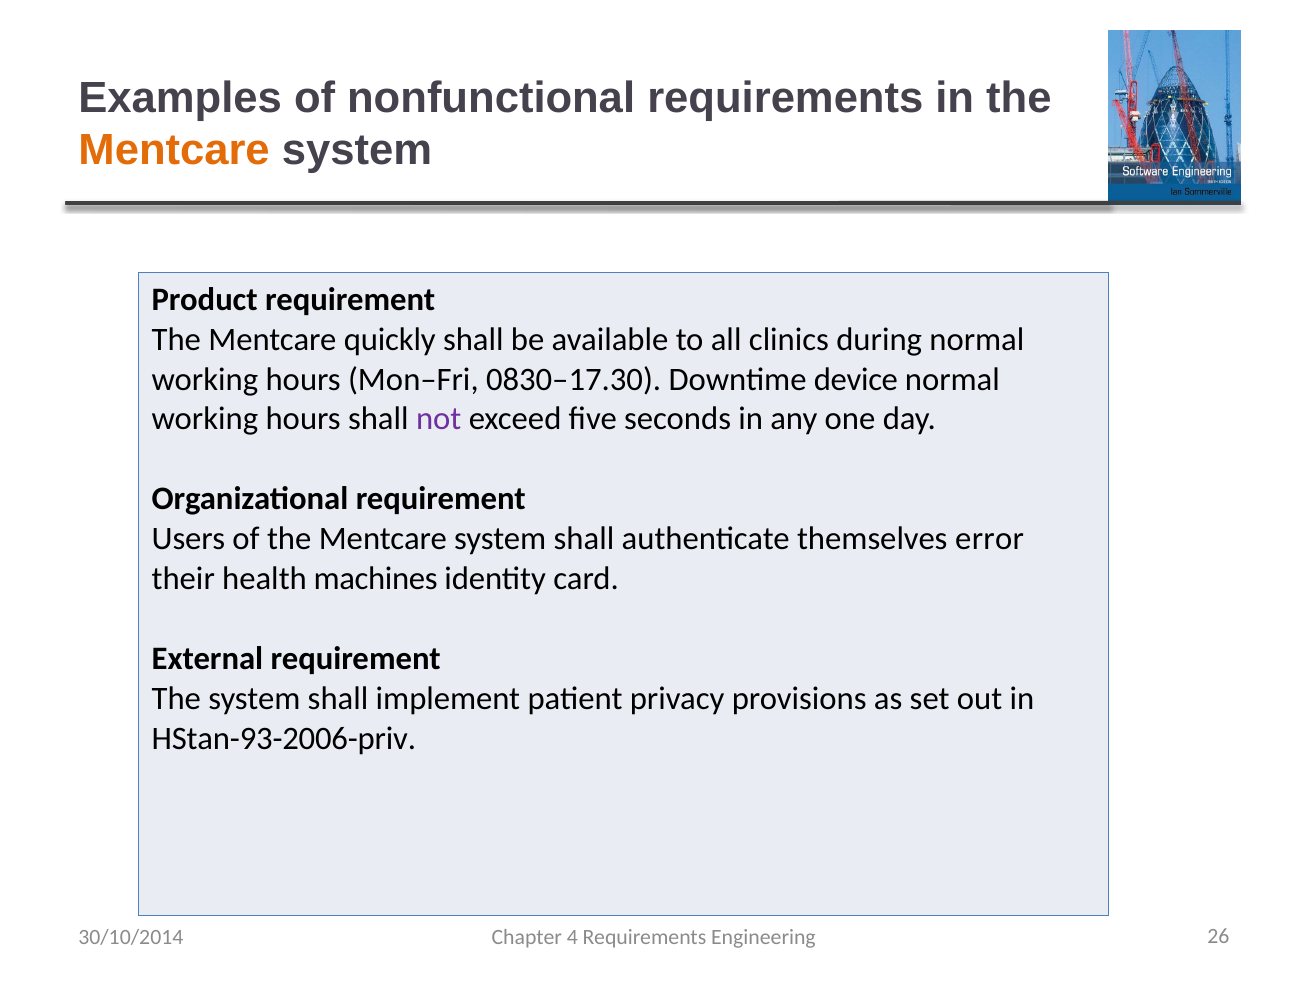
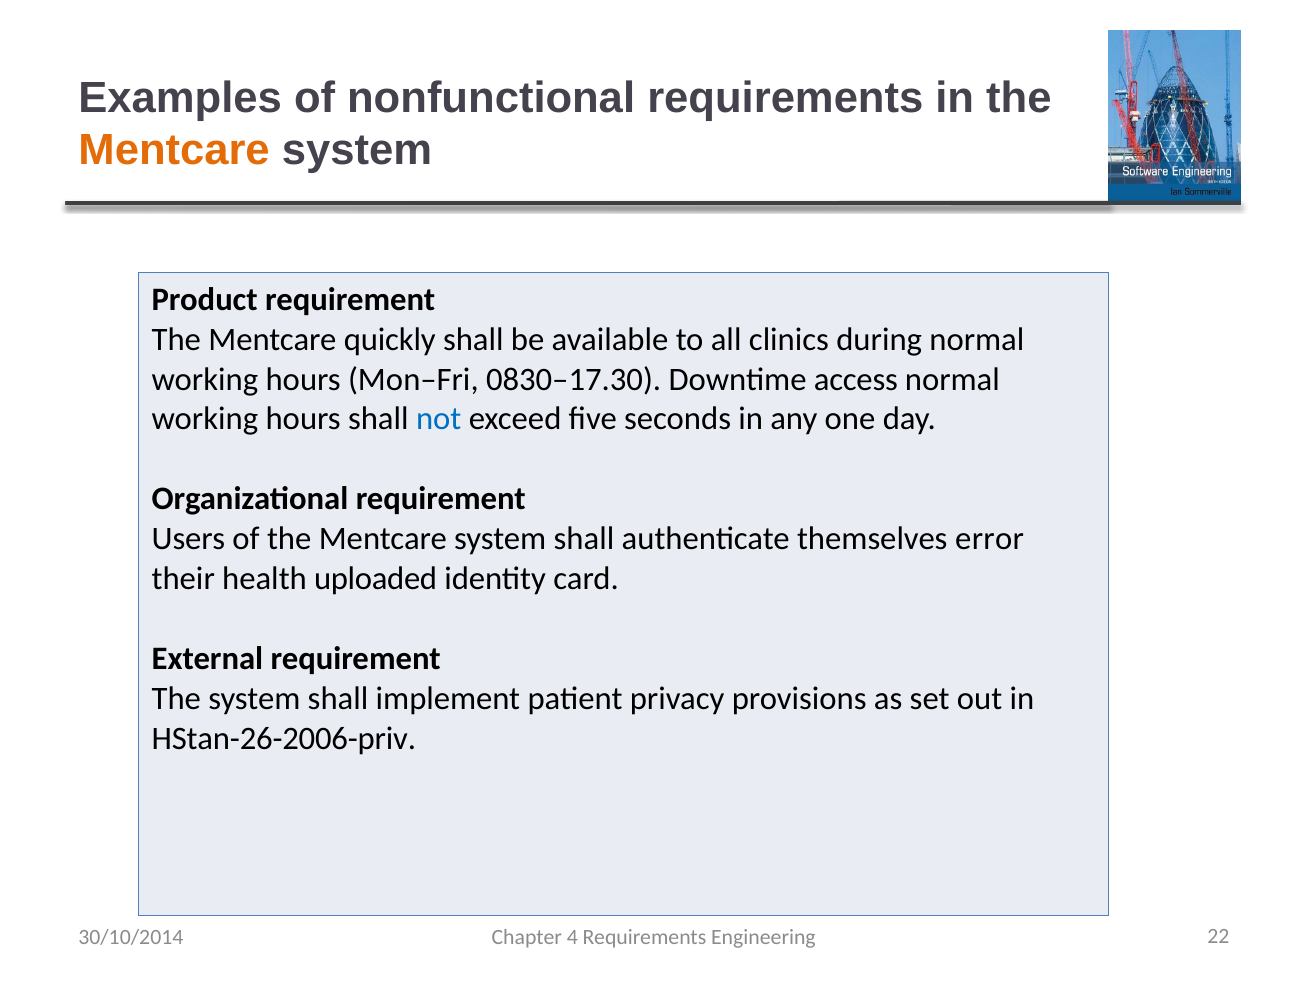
device: device -> access
not colour: purple -> blue
machines: machines -> uploaded
HStan-93-2006-priv: HStan-93-2006-priv -> HStan-26-2006-priv
26: 26 -> 22
